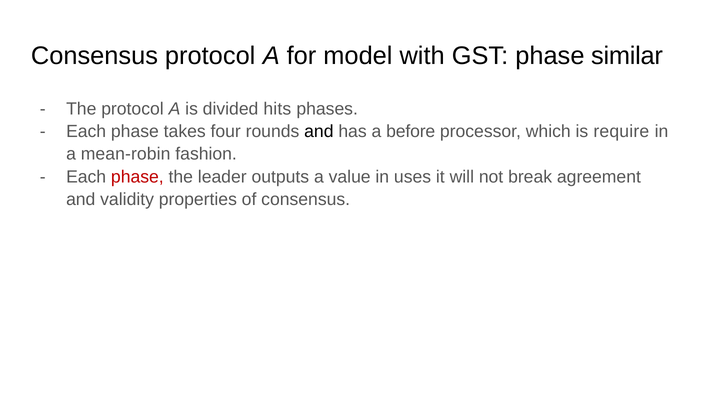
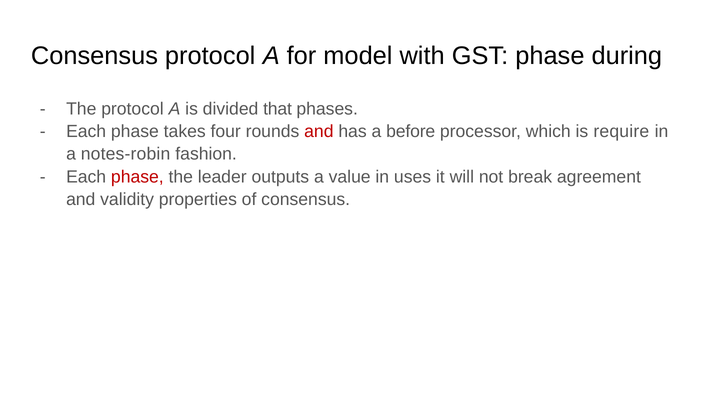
similar: similar -> during
hits: hits -> that
and at (319, 131) colour: black -> red
mean-robin: mean-robin -> notes-robin
